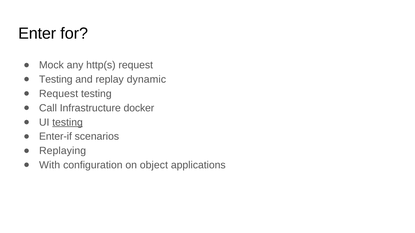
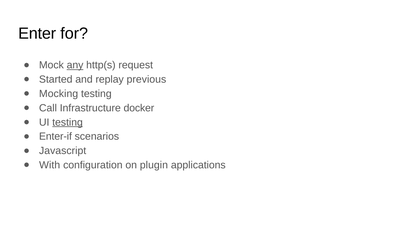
any underline: none -> present
Testing at (56, 80): Testing -> Started
dynamic: dynamic -> previous
Request at (59, 94): Request -> Mocking
Replaying: Replaying -> Javascript
object: object -> plugin
